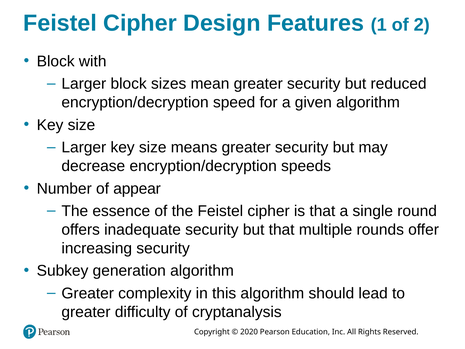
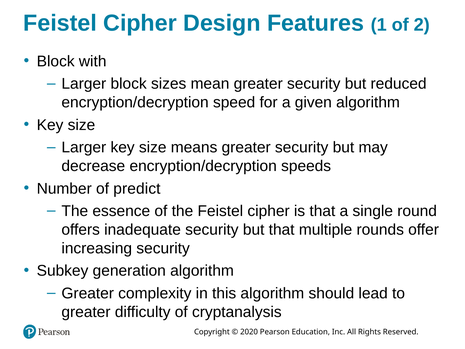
appear: appear -> predict
